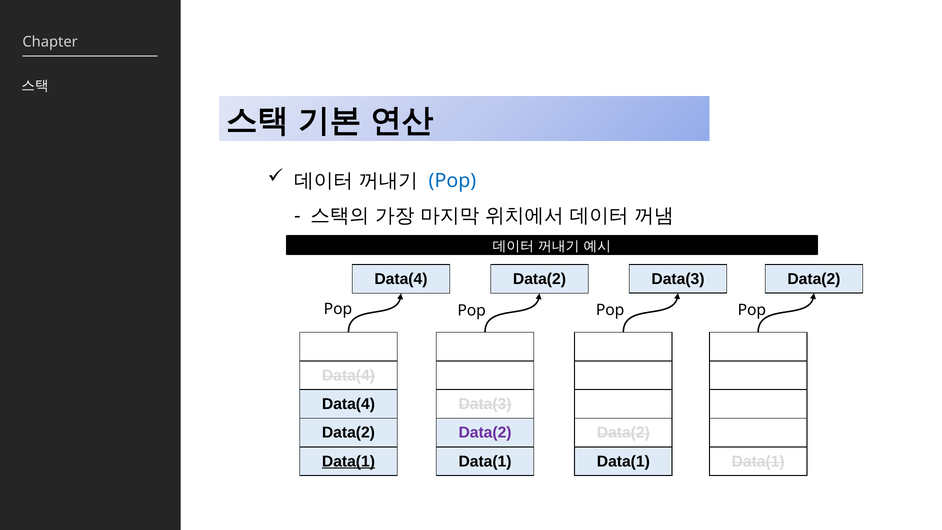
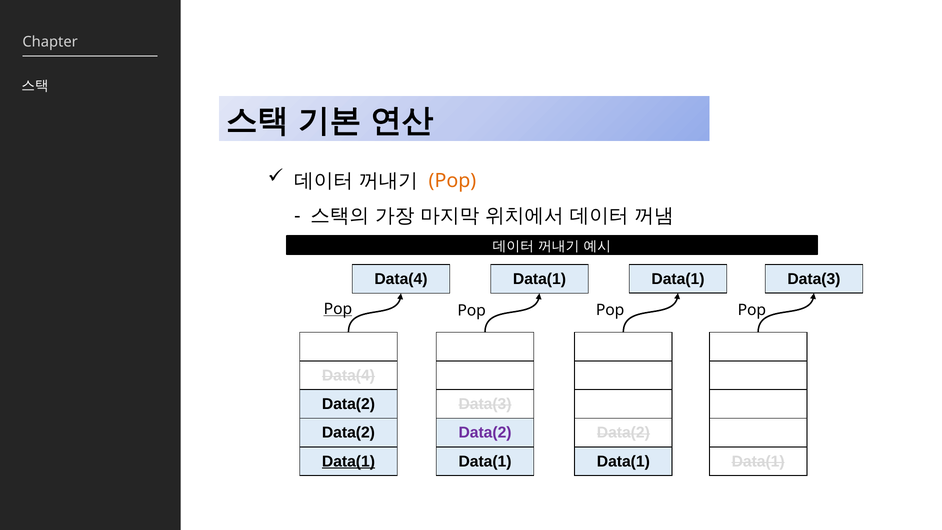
Pop at (452, 181) colour: blue -> orange
Data(3 at (678, 279): Data(3 -> Data(1
Data(2 at (814, 279): Data(2 -> Data(3
Data(2 at (539, 279): Data(2 -> Data(1
Pop at (338, 309) underline: none -> present
Data(4 at (348, 404): Data(4 -> Data(2
